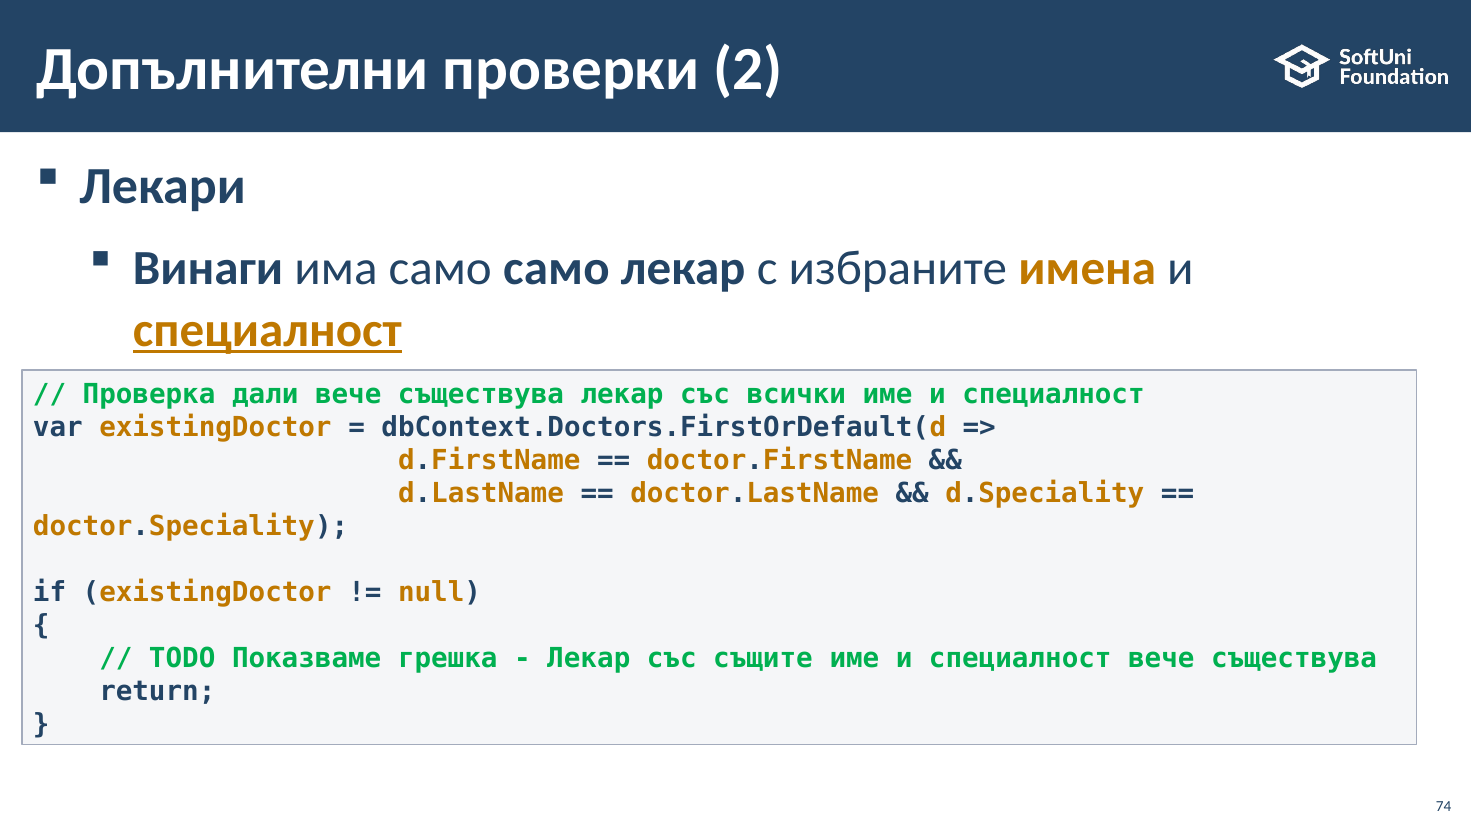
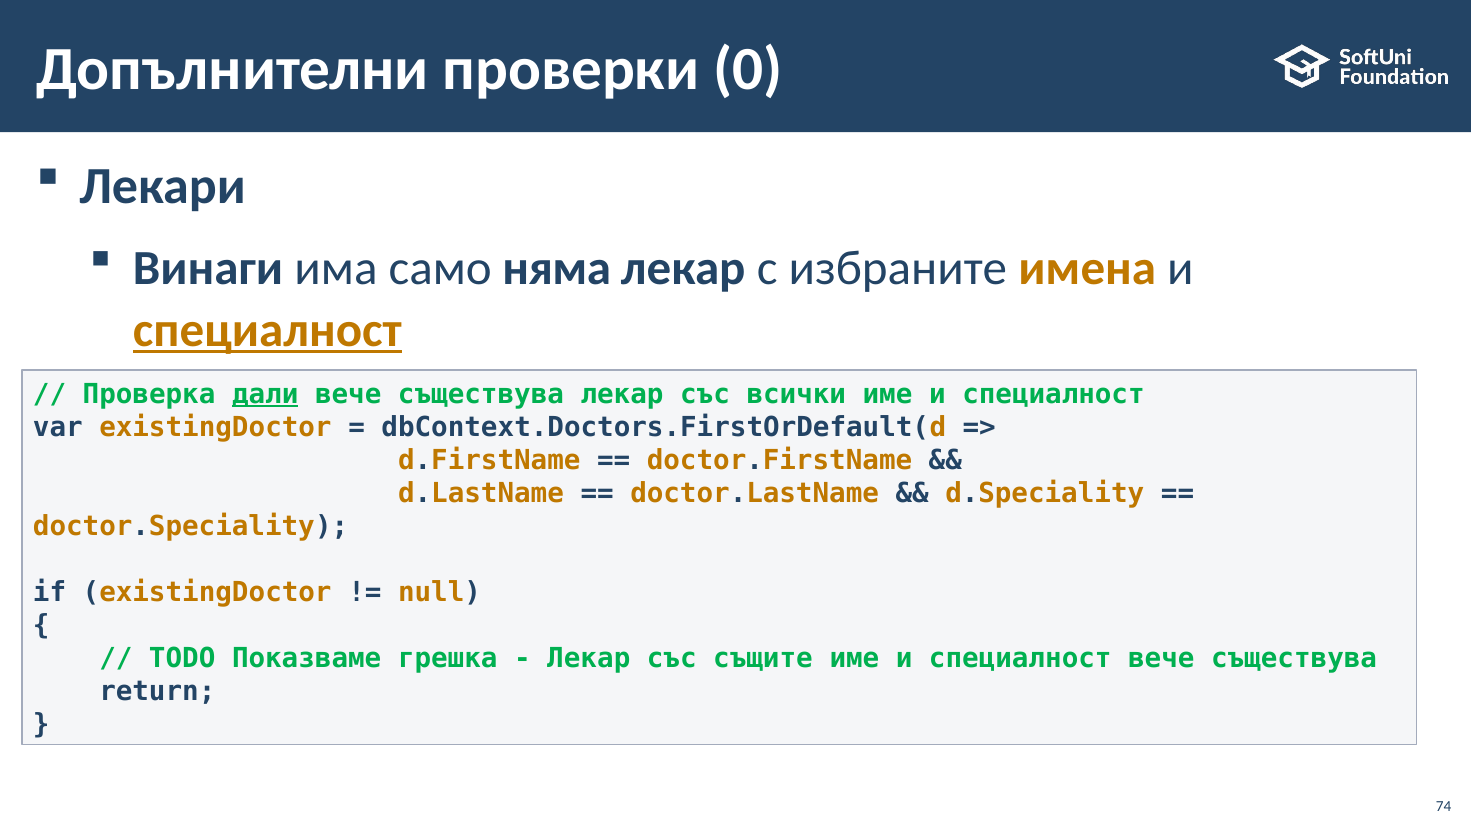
2: 2 -> 0
само само: само -> няма
дали underline: none -> present
